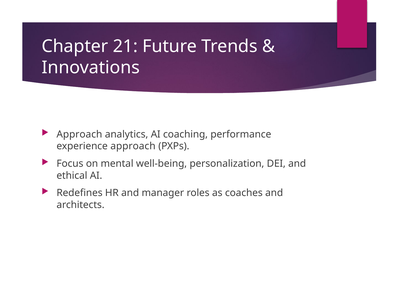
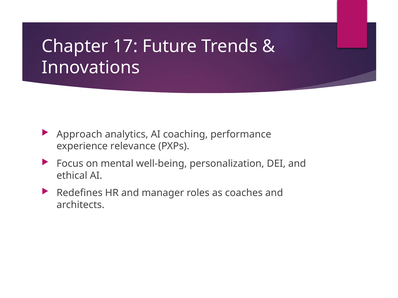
21: 21 -> 17
experience approach: approach -> relevance
